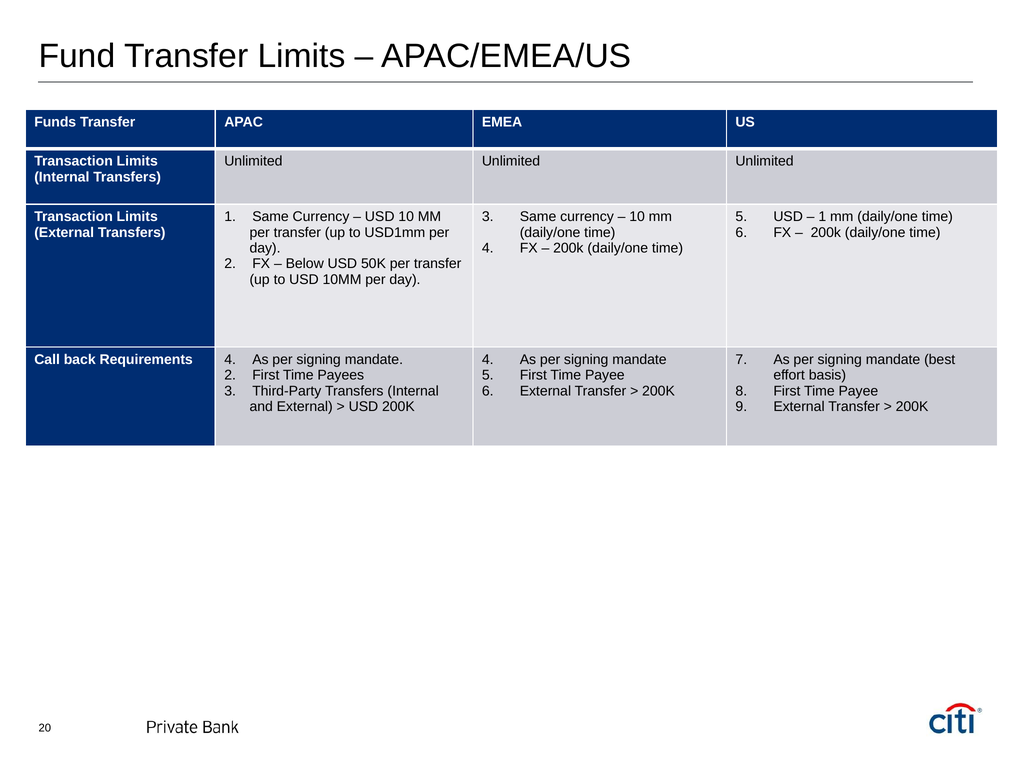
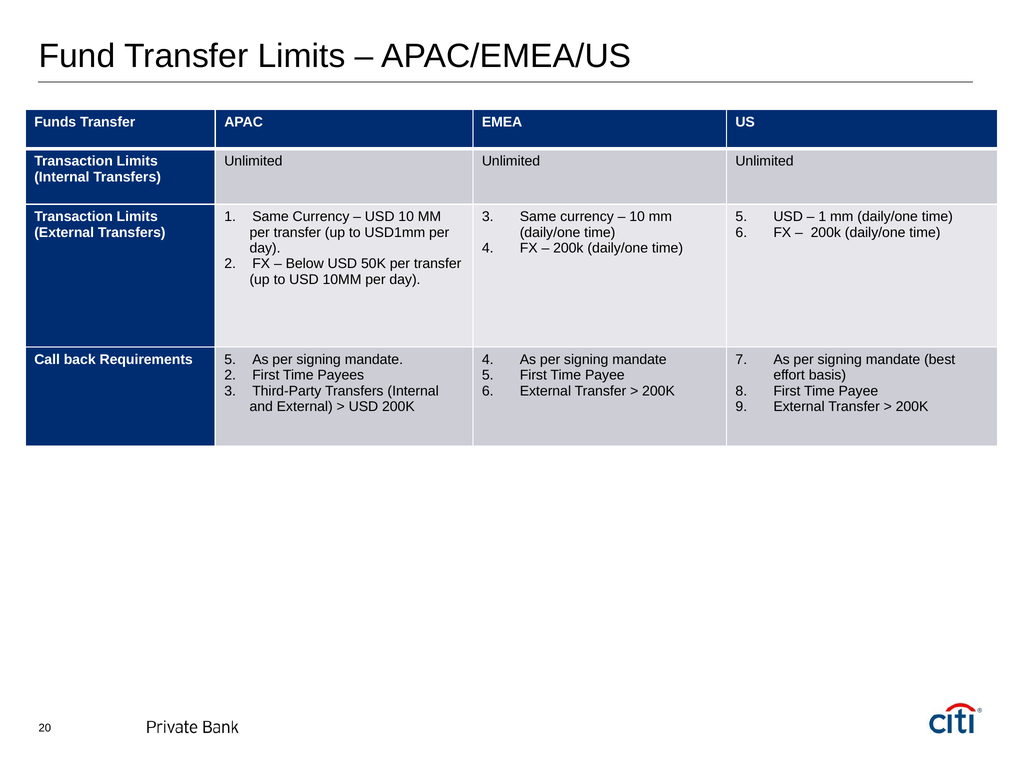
Requirements 4: 4 -> 5
